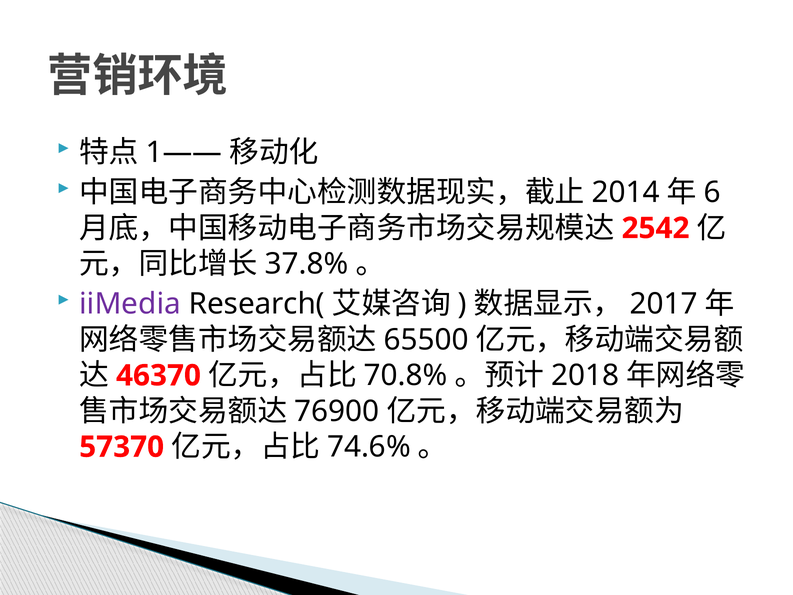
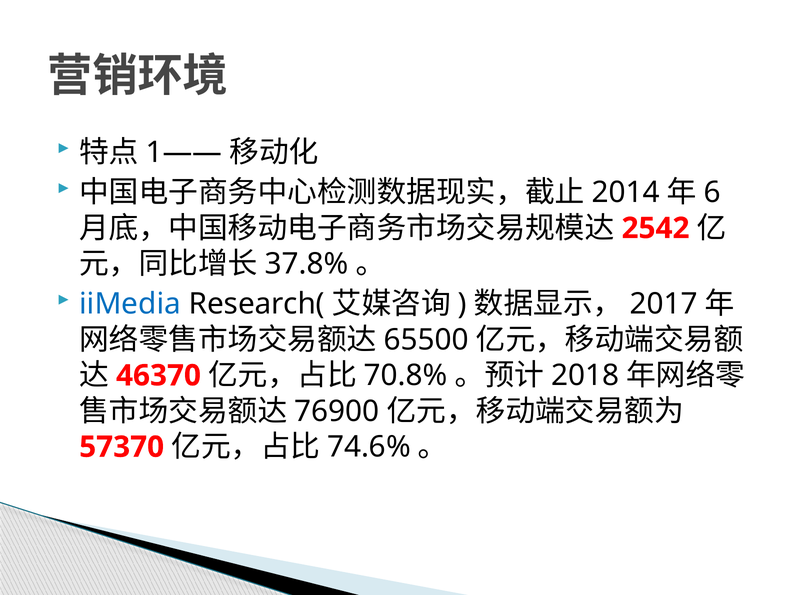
iiMedia colour: purple -> blue
